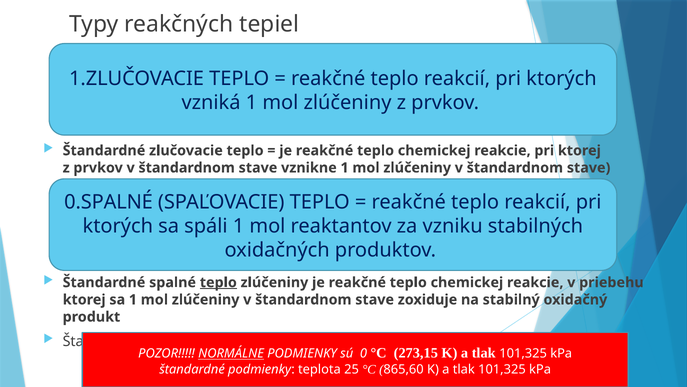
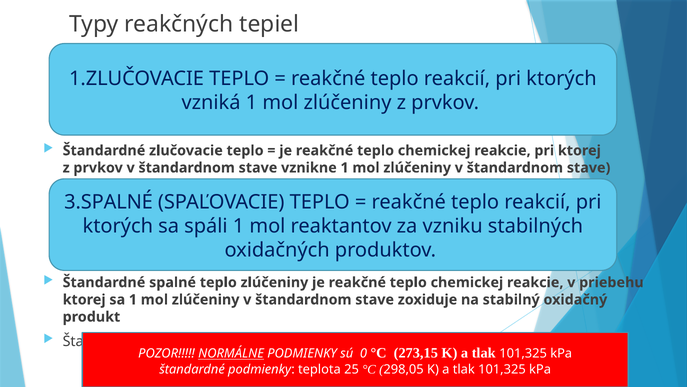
0.SPALNÉ: 0.SPALNÉ -> 3.SPALNÉ
teplo at (218, 282) underline: present -> none
865,60: 865,60 -> 298,05
